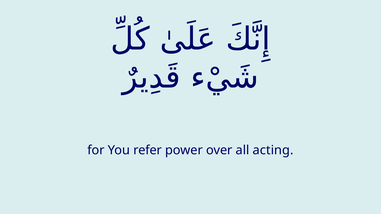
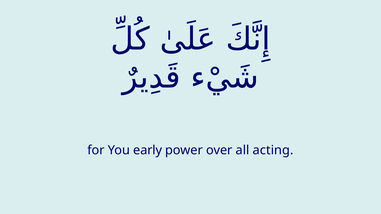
refer: refer -> early
